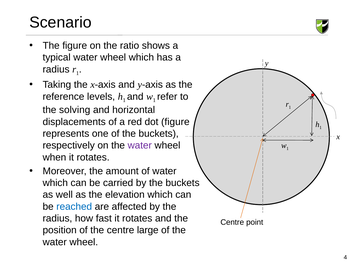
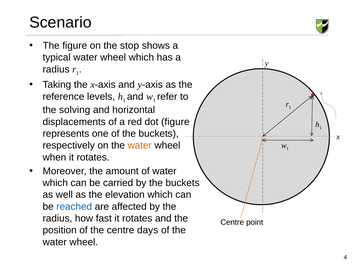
ratio: ratio -> stop
water at (140, 146) colour: purple -> orange
large: large -> days
